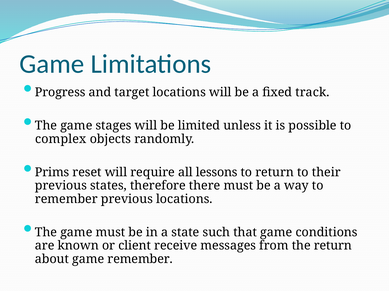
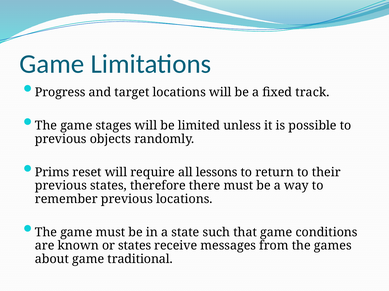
complex at (61, 139): complex -> previous
or client: client -> states
the return: return -> games
game remember: remember -> traditional
